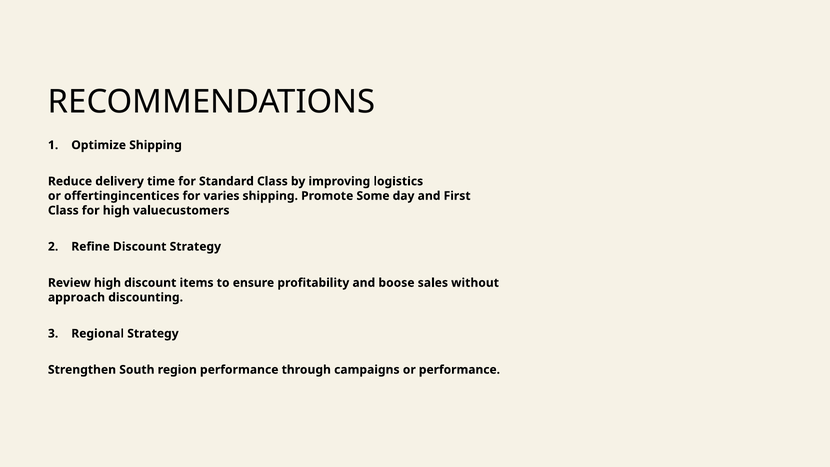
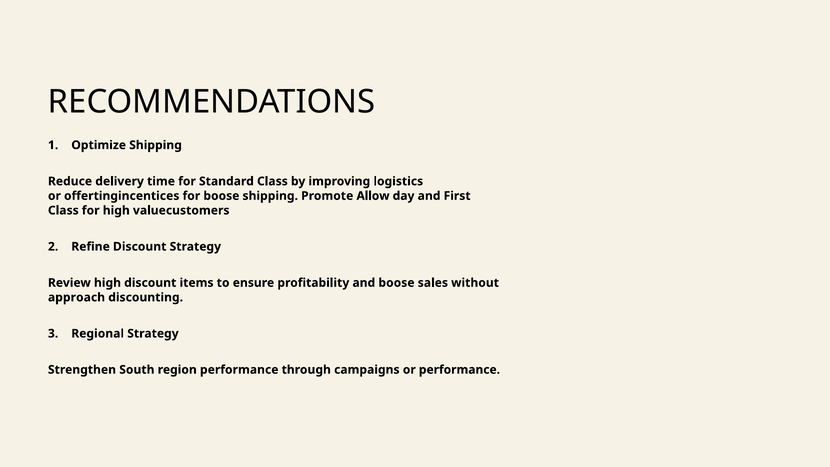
for varies: varies -> boose
Some: Some -> Allow
